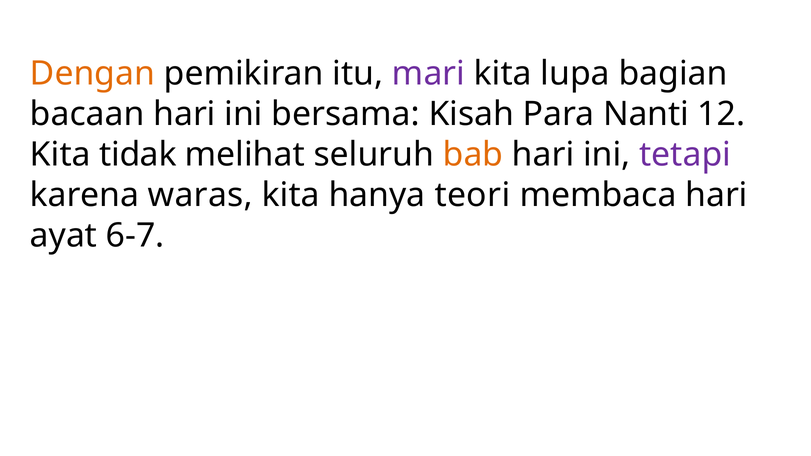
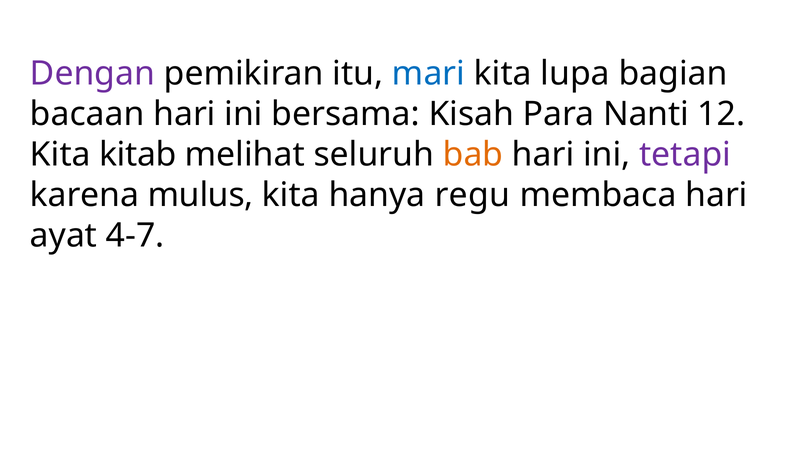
Dengan colour: orange -> purple
mari colour: purple -> blue
tidak: tidak -> kitab
waras: waras -> mulus
teori: teori -> regu
6-7: 6-7 -> 4-7
